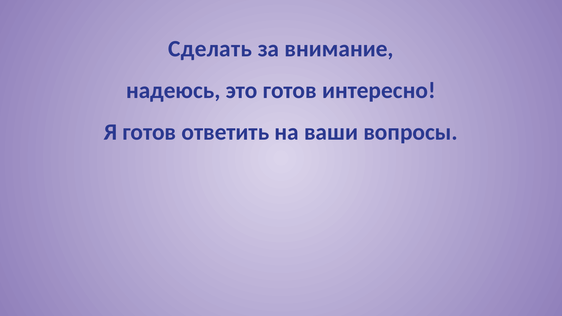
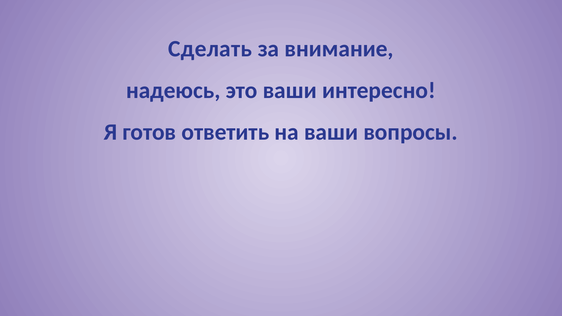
это готов: готов -> ваши
